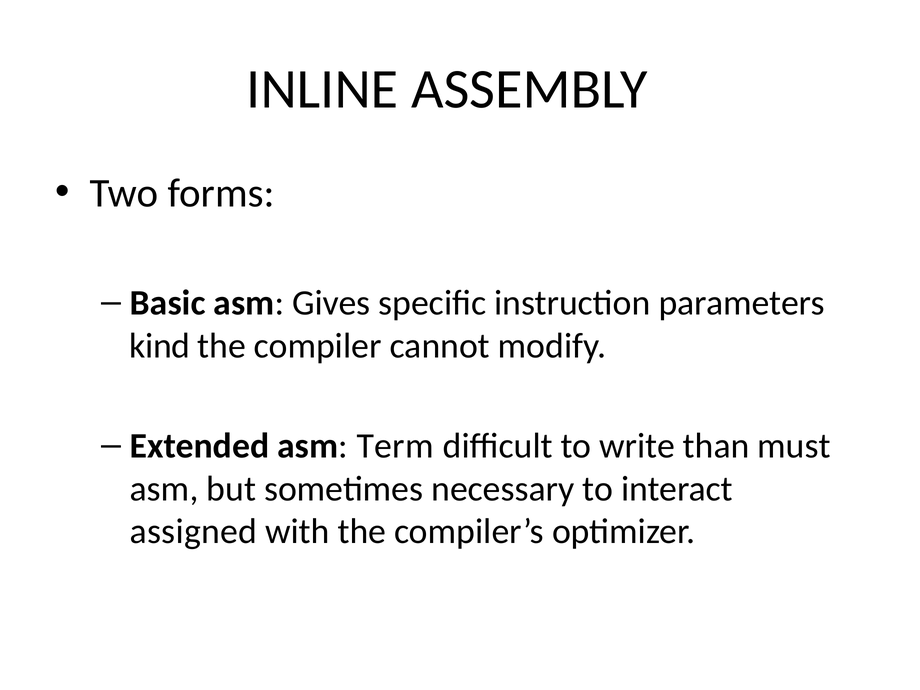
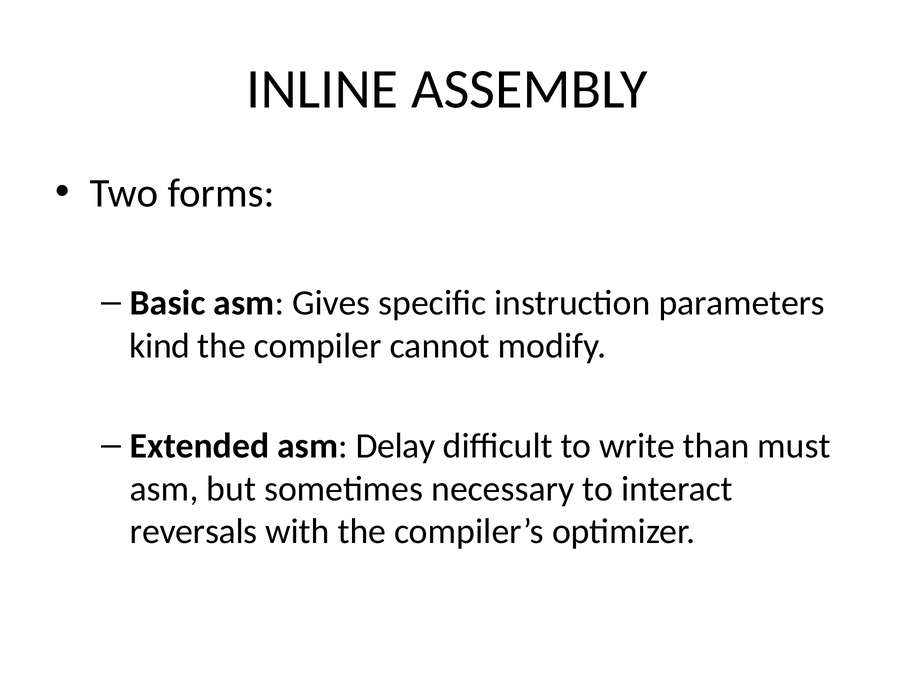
Term: Term -> Delay
assigned: assigned -> reversals
